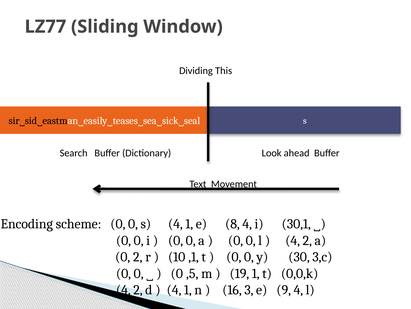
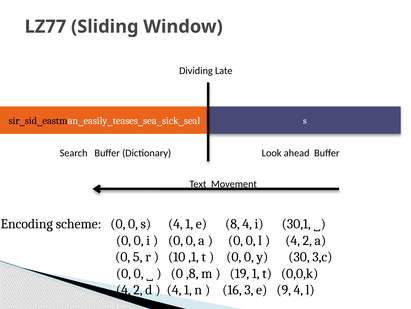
This: This -> Late
0 2: 2 -> 5
,5: ,5 -> ,8
